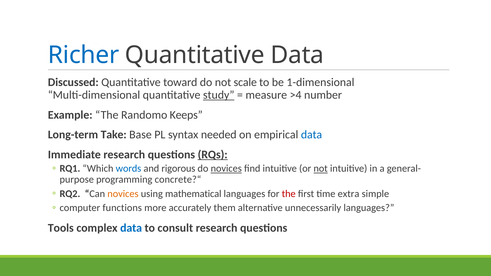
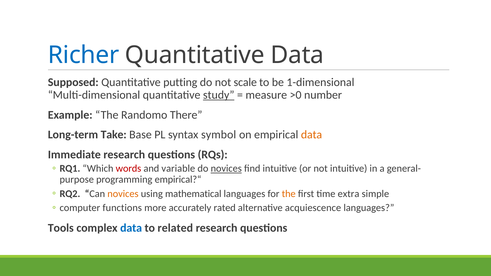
Discussed: Discussed -> Supposed
toward: toward -> putting
>4: >4 -> >0
Keeps: Keeps -> There
needed: needed -> symbol
data at (312, 135) colour: blue -> orange
RQs underline: present -> none
words colour: blue -> red
rigorous: rigorous -> variable
not at (321, 169) underline: present -> none
concrete?“: concrete?“ -> empirical?“
the at (289, 194) colour: red -> orange
them: them -> rated
unnecessarily: unnecessarily -> acquiescence
consult: consult -> related
